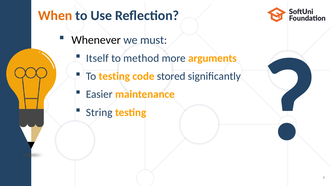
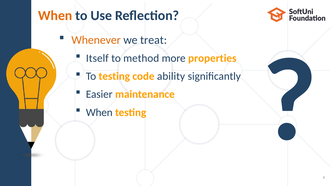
Whenever colour: black -> orange
must: must -> treat
arguments: arguments -> properties
stored: stored -> ability
String at (99, 112): String -> When
